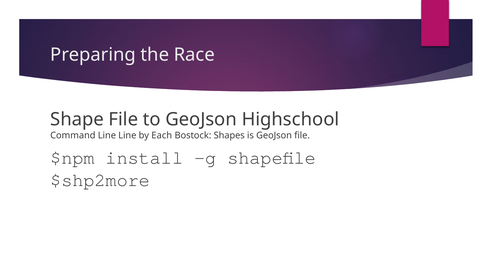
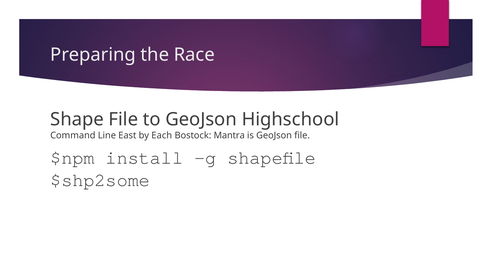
Line Line: Line -> East
Shapes: Shapes -> Mantra
$shp2more: $shp2more -> $shp2some
